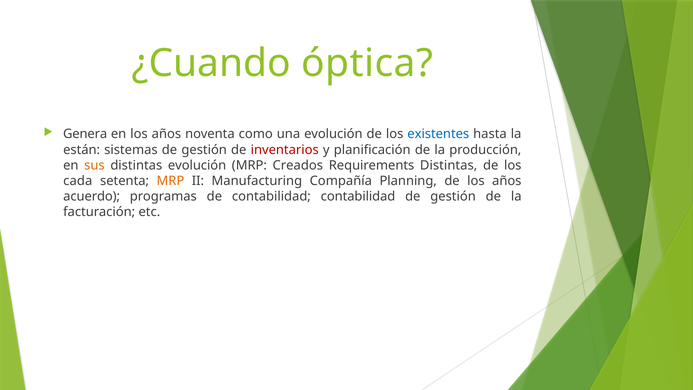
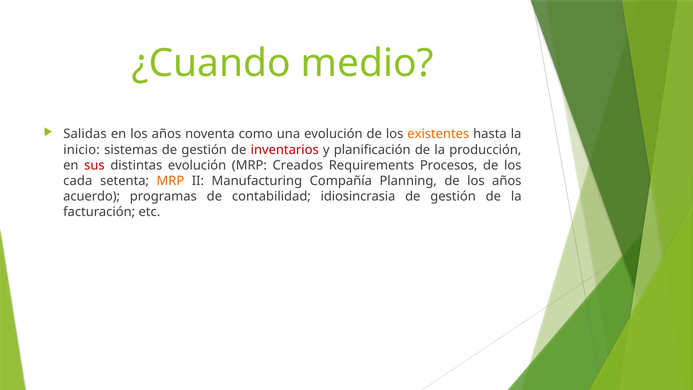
óptica: óptica -> medio
Genera: Genera -> Salidas
existentes colour: blue -> orange
están: están -> inicio
sus colour: orange -> red
Requirements Distintas: Distintas -> Procesos
contabilidad contabilidad: contabilidad -> idiosincrasia
